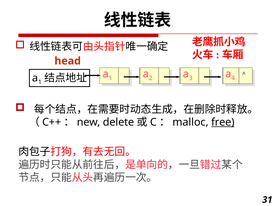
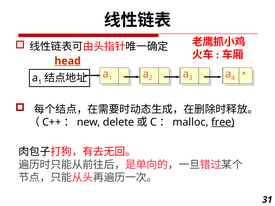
head underline: none -> present
